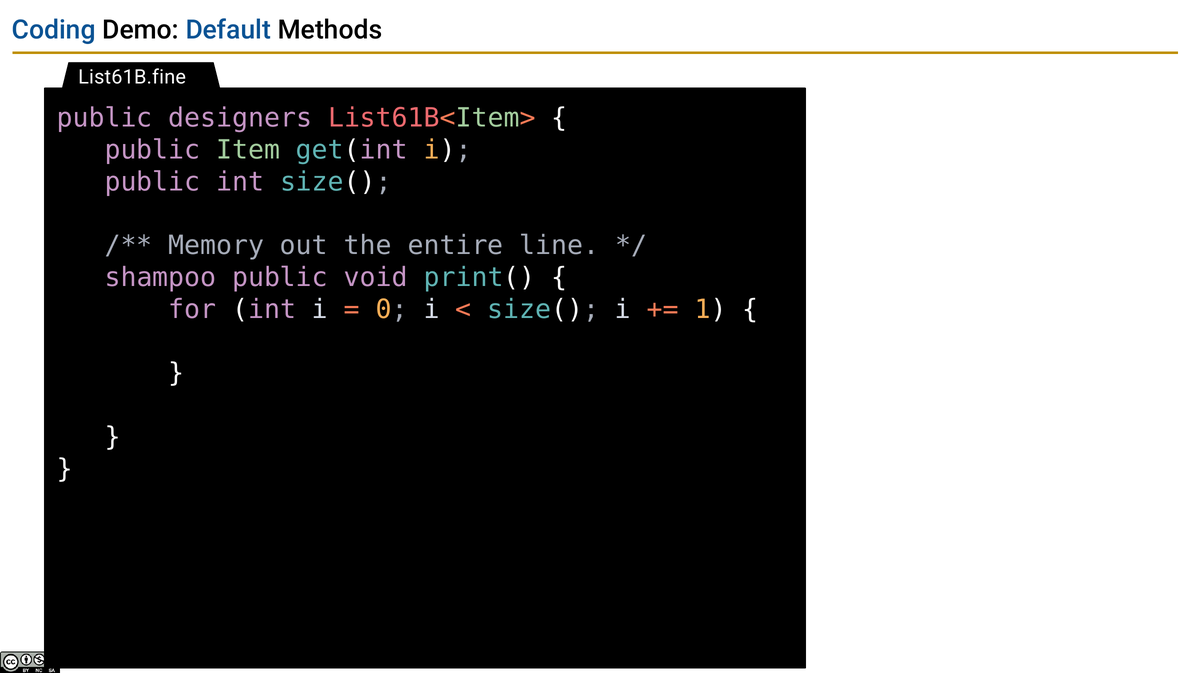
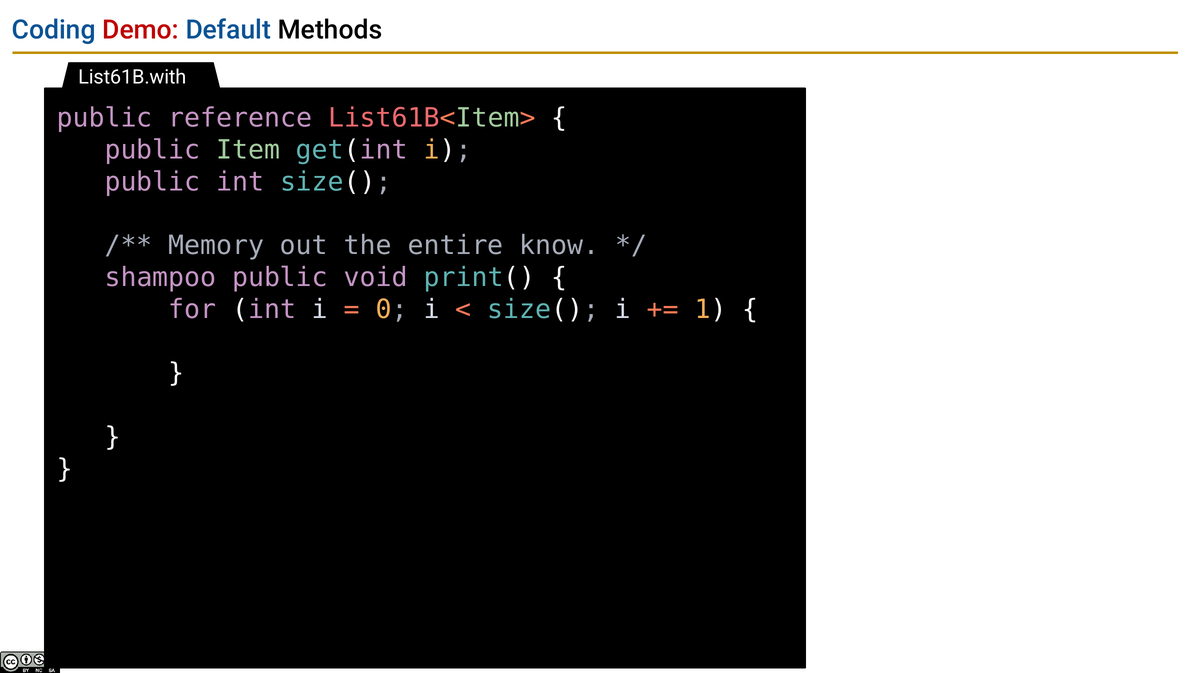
Demo colour: black -> red
List61B.fine: List61B.fine -> List61B.with
designers: designers -> reference
line: line -> know
